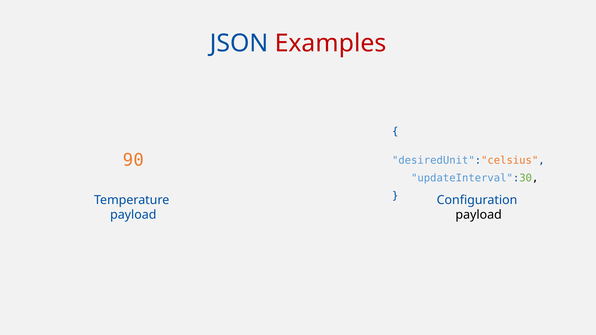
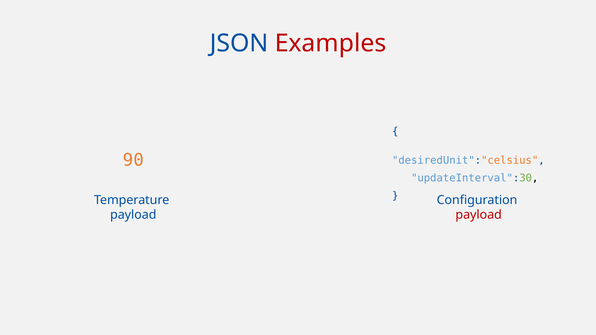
payload at (479, 215) colour: black -> red
